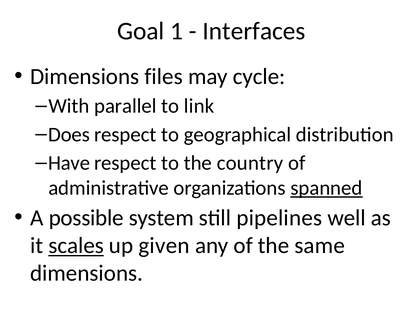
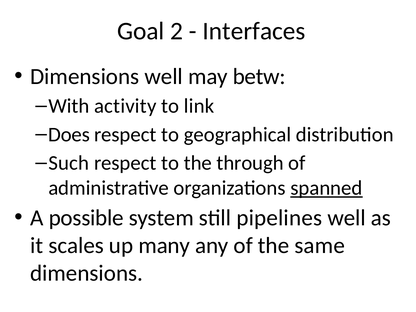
1: 1 -> 2
Dimensions files: files -> well
cycle: cycle -> betw
parallel: parallel -> activity
Have: Have -> Such
country: country -> through
scales underline: present -> none
given: given -> many
